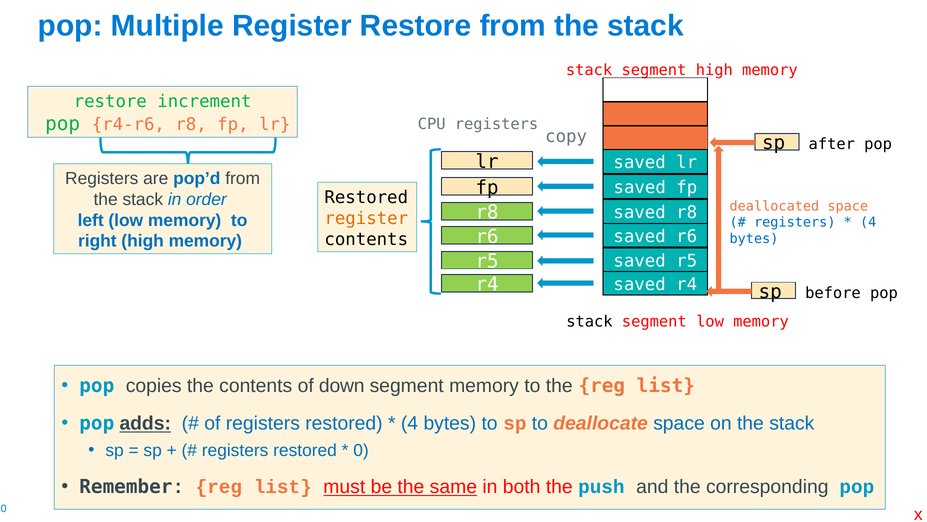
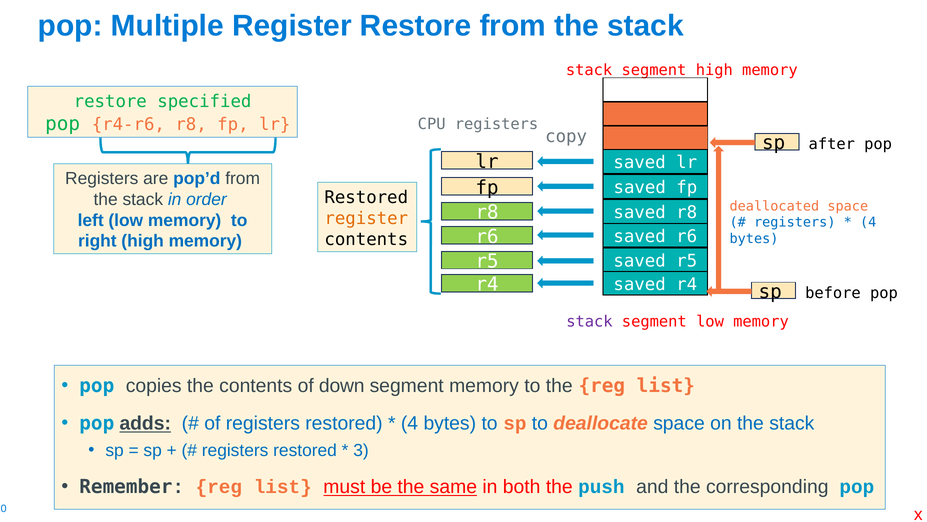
increment: increment -> specified
stack at (589, 321) colour: black -> purple
0: 0 -> 3
